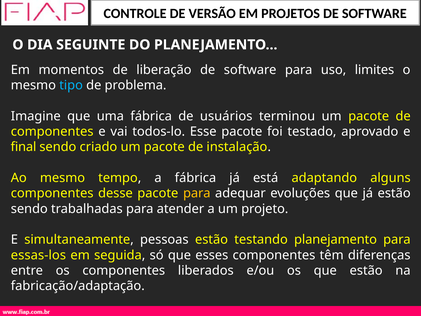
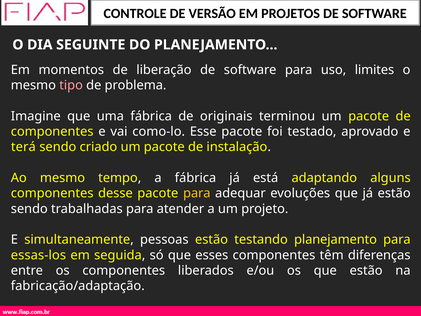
tipo colour: light blue -> pink
usuários: usuários -> originais
todos-lo: todos-lo -> como-lo
final: final -> terá
